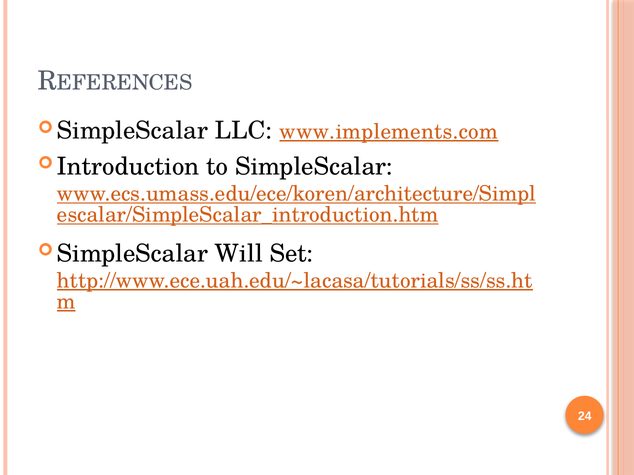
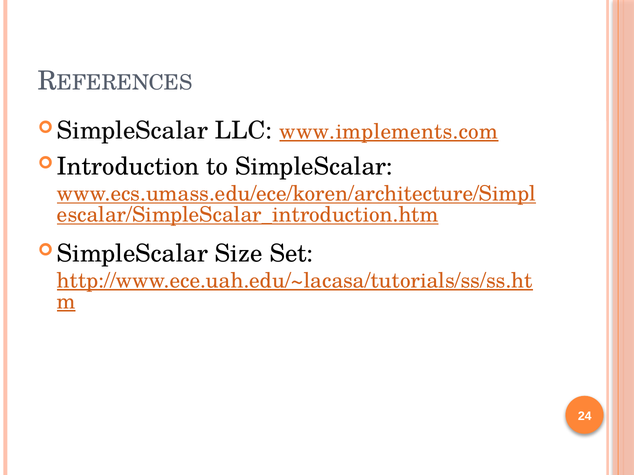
Will: Will -> Size
